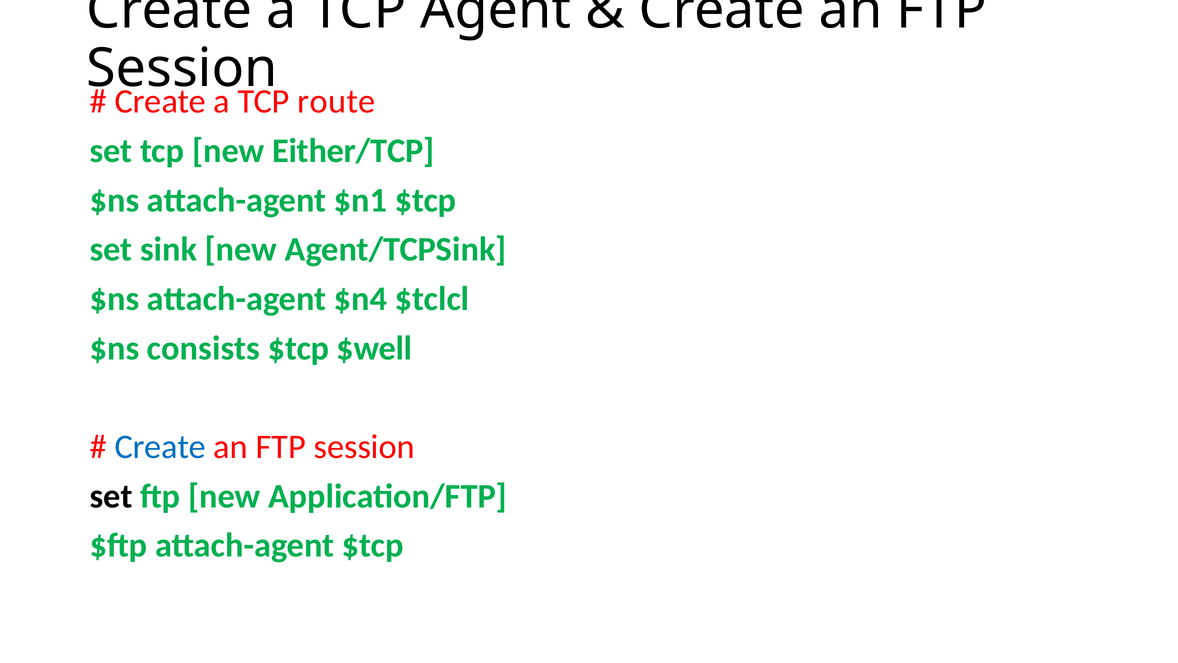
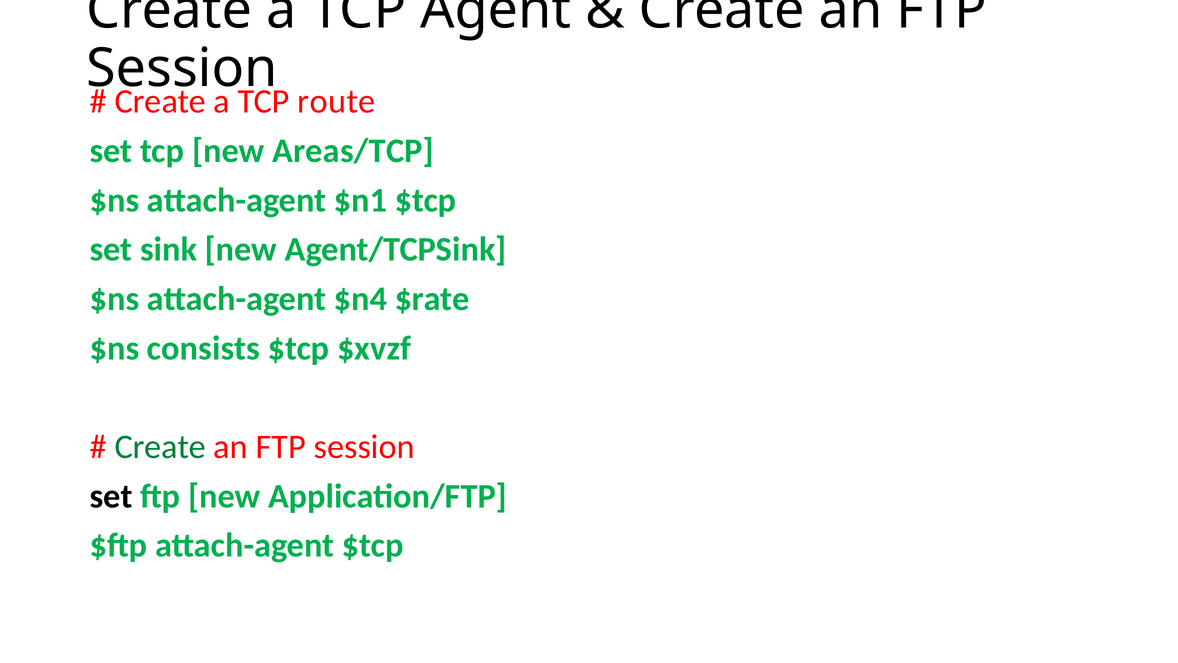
Either/TCP: Either/TCP -> Areas/TCP
$tclcl: $tclcl -> $rate
$well: $well -> $xvzf
Create at (160, 447) colour: blue -> green
